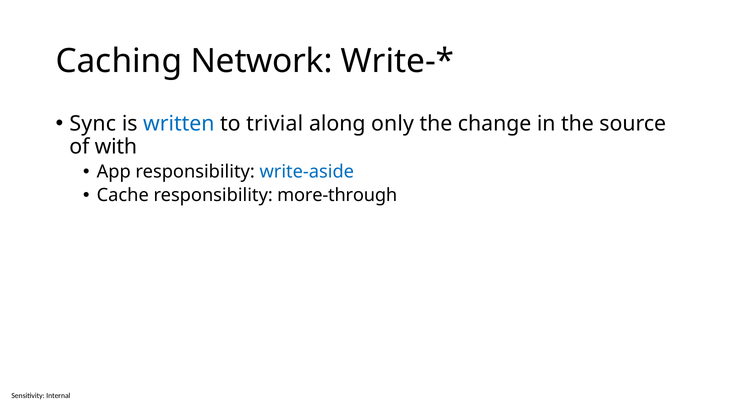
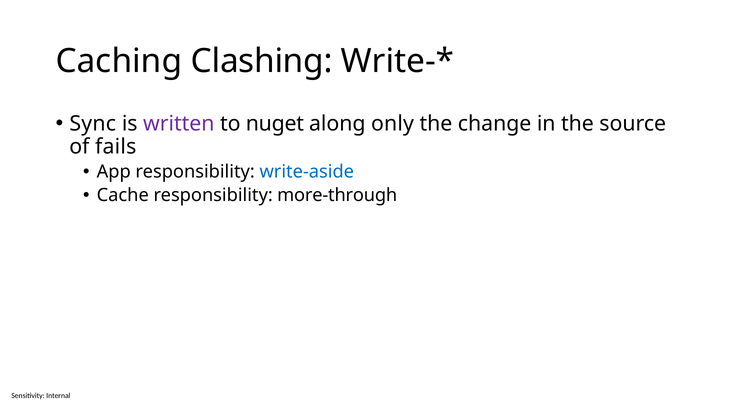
Network: Network -> Clashing
written colour: blue -> purple
trivial: trivial -> nuget
with: with -> fails
